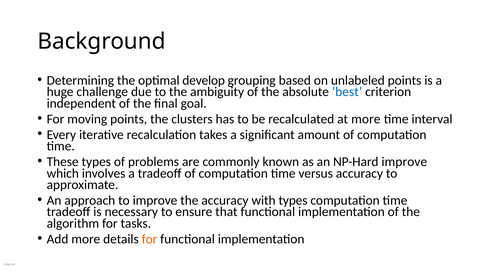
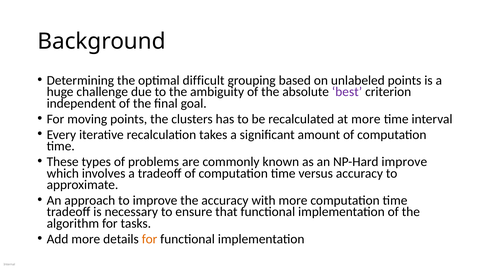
develop: develop -> difficult
best colour: blue -> purple
with types: types -> more
